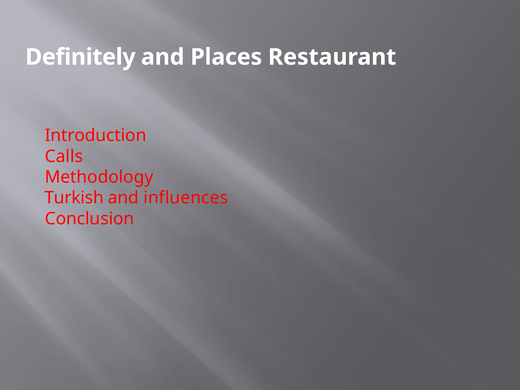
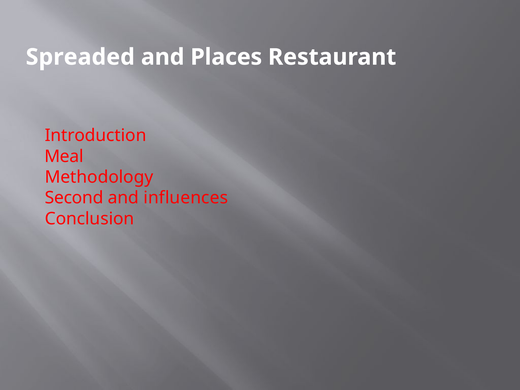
Definitely: Definitely -> Spreaded
Calls: Calls -> Meal
Turkish: Turkish -> Second
